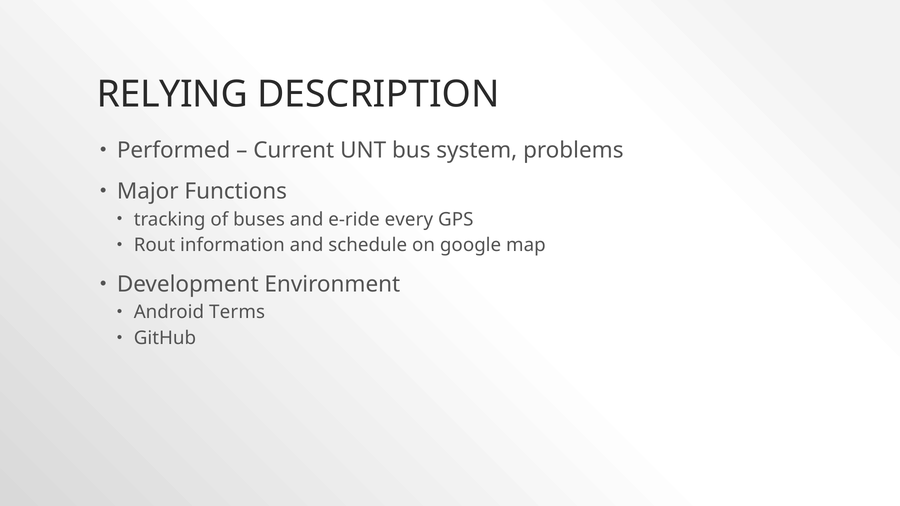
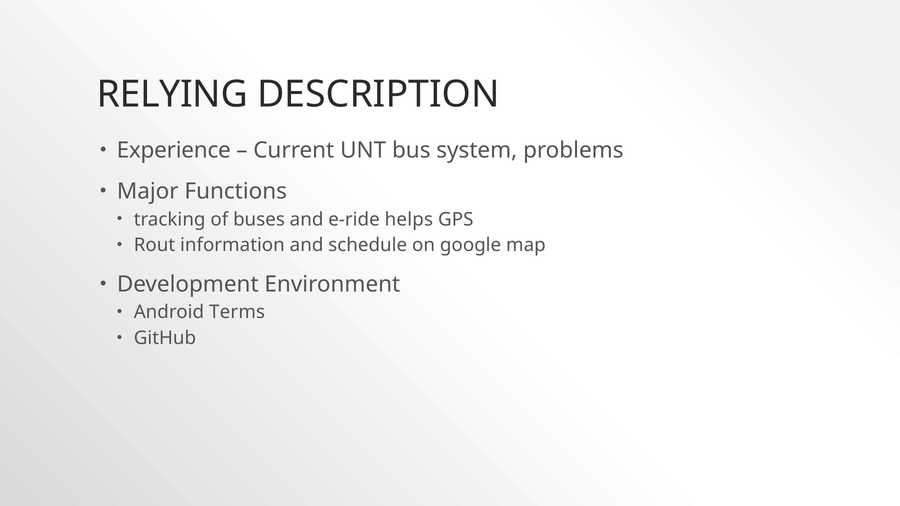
Performed: Performed -> Experience
every: every -> helps
